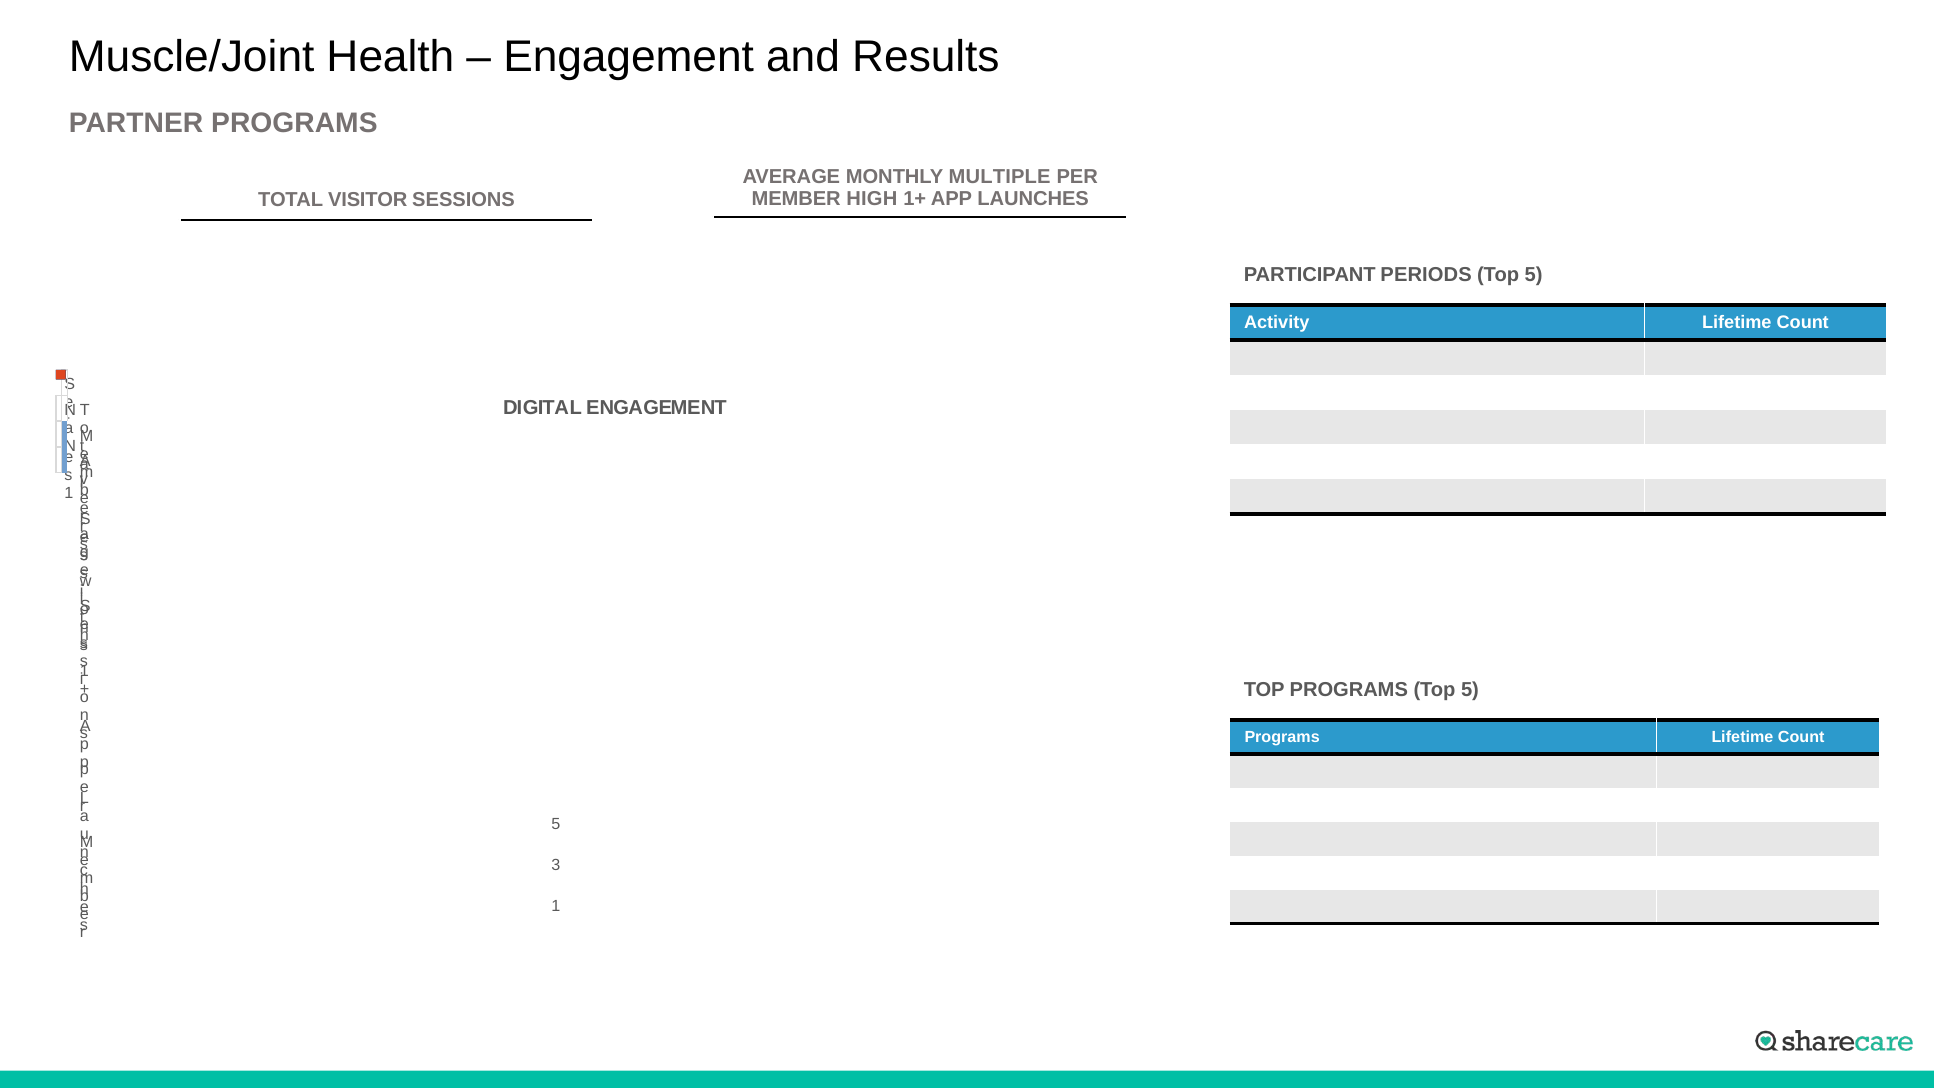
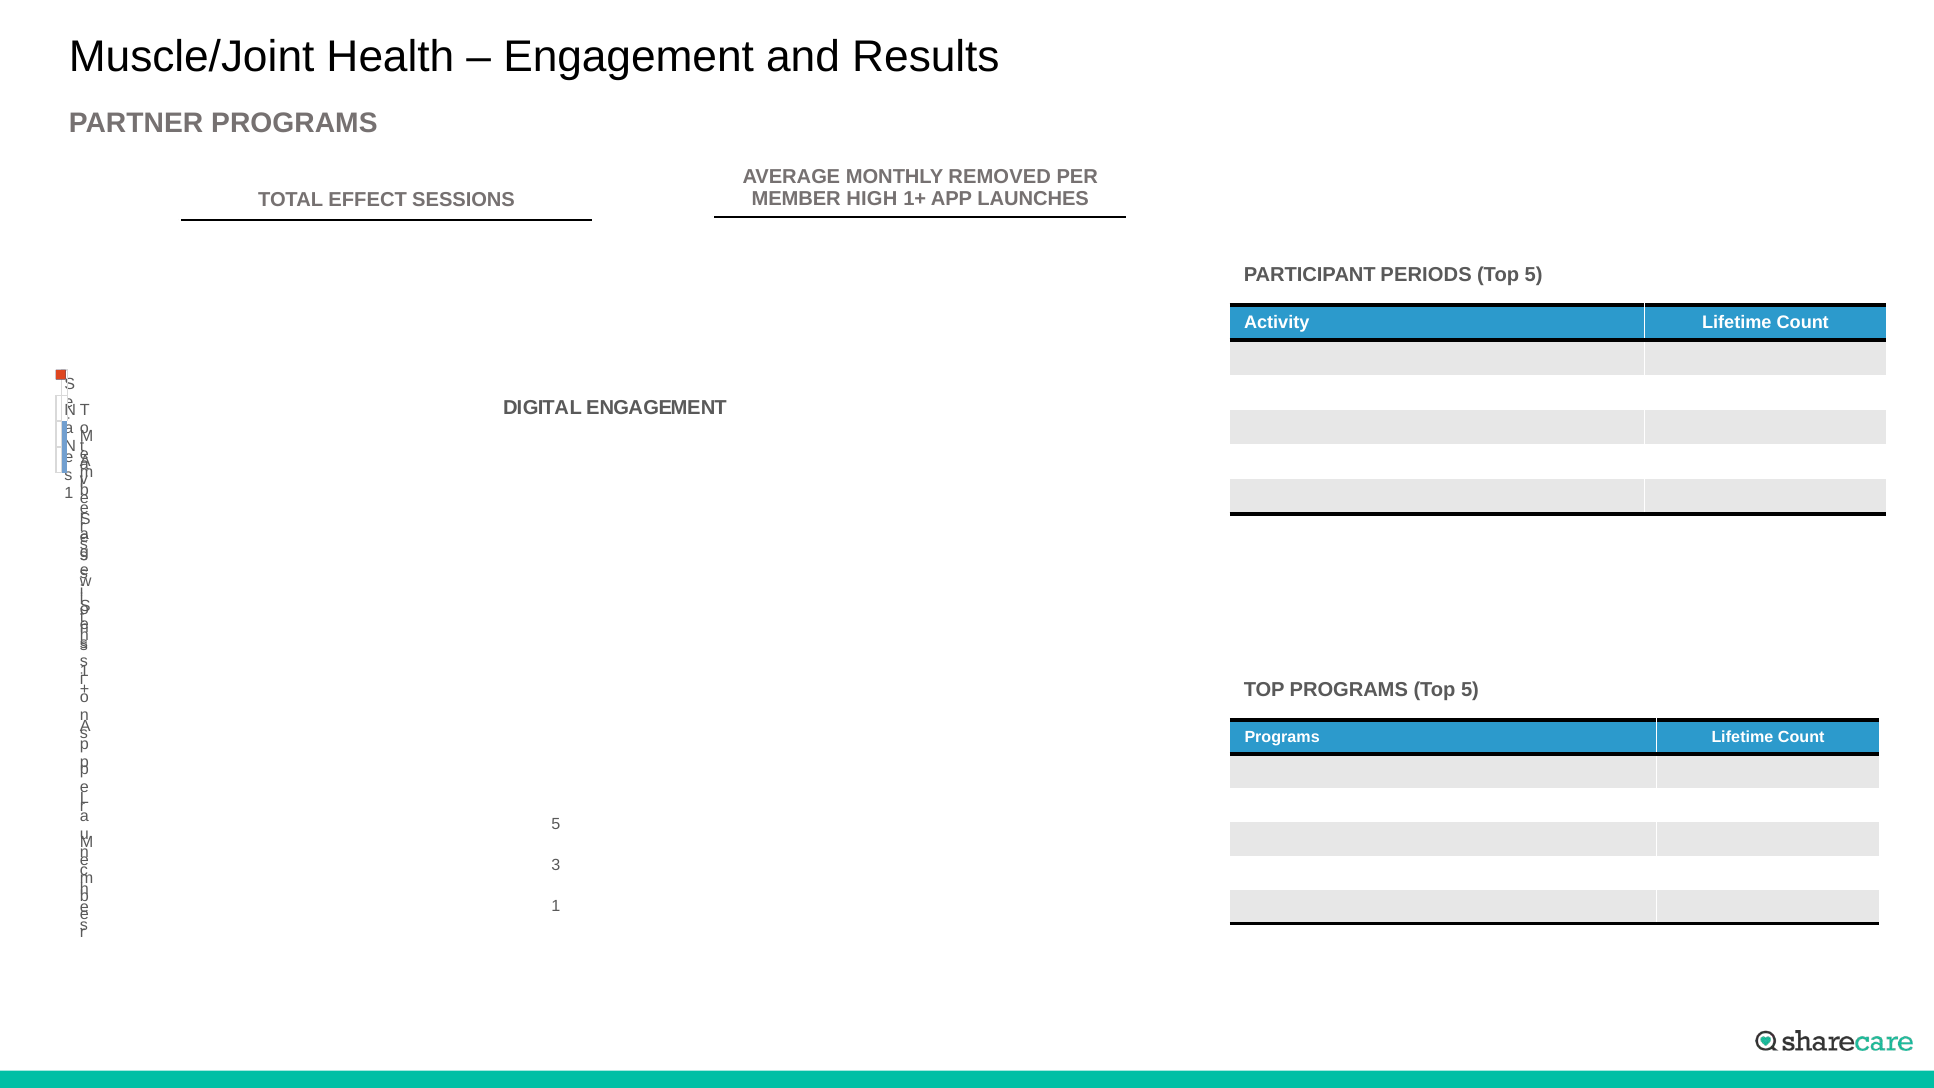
MULTIPLE: MULTIPLE -> REMOVED
VISITOR: VISITOR -> EFFECT
